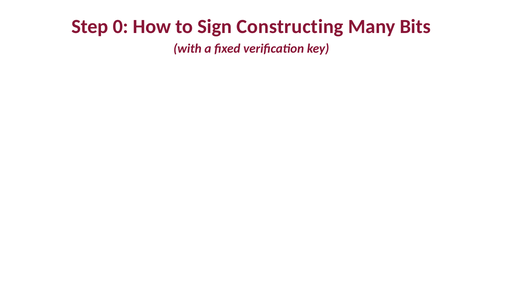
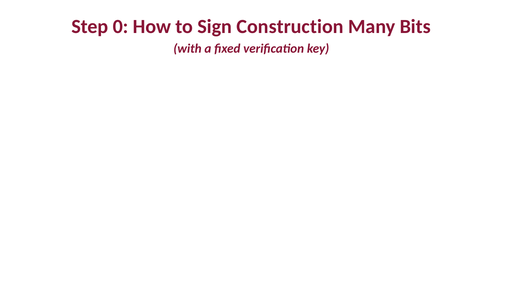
Constructing: Constructing -> Construction
